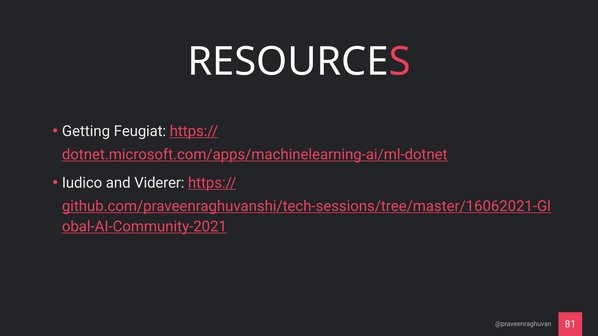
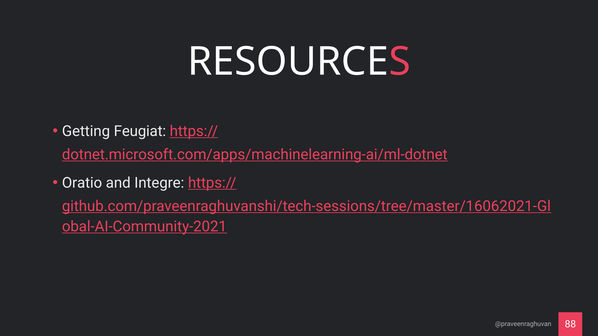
Iudico: Iudico -> Oratio
Viderer: Viderer -> Integre
81: 81 -> 88
